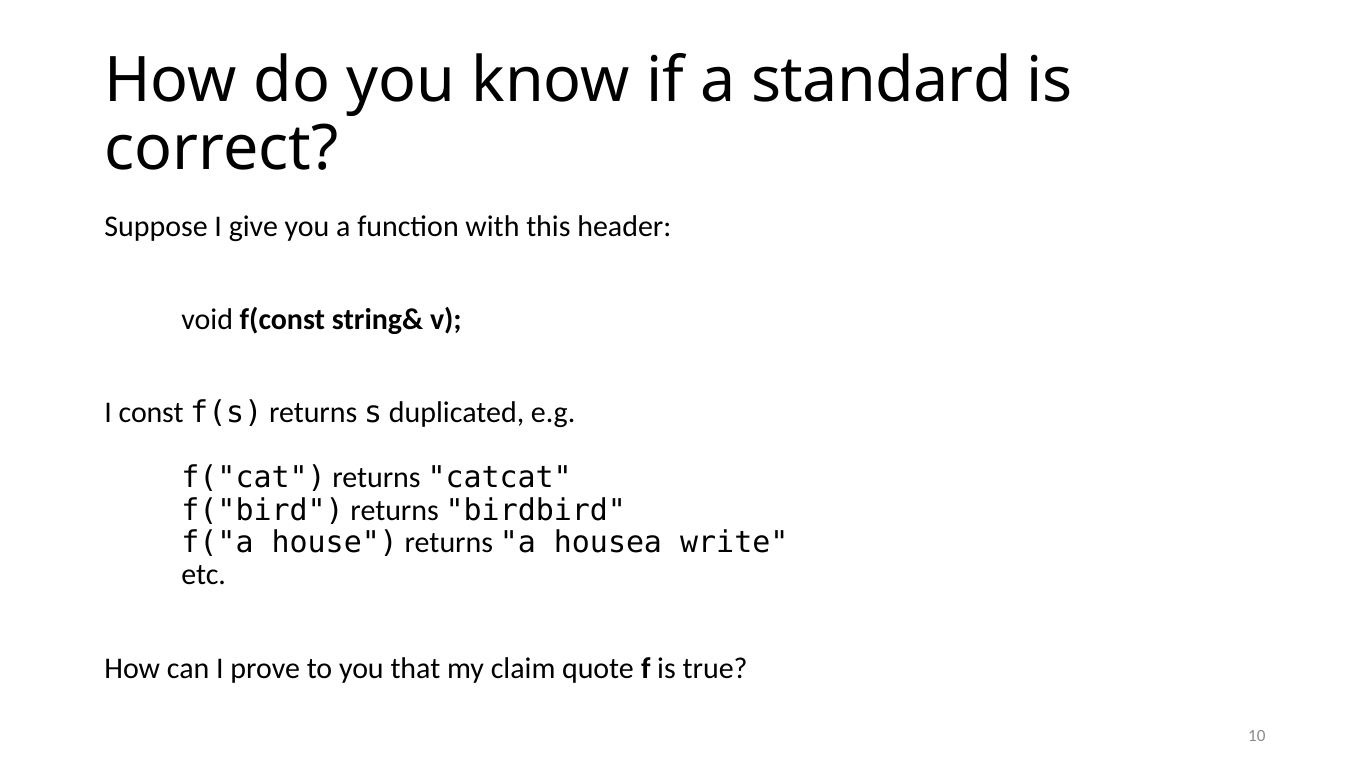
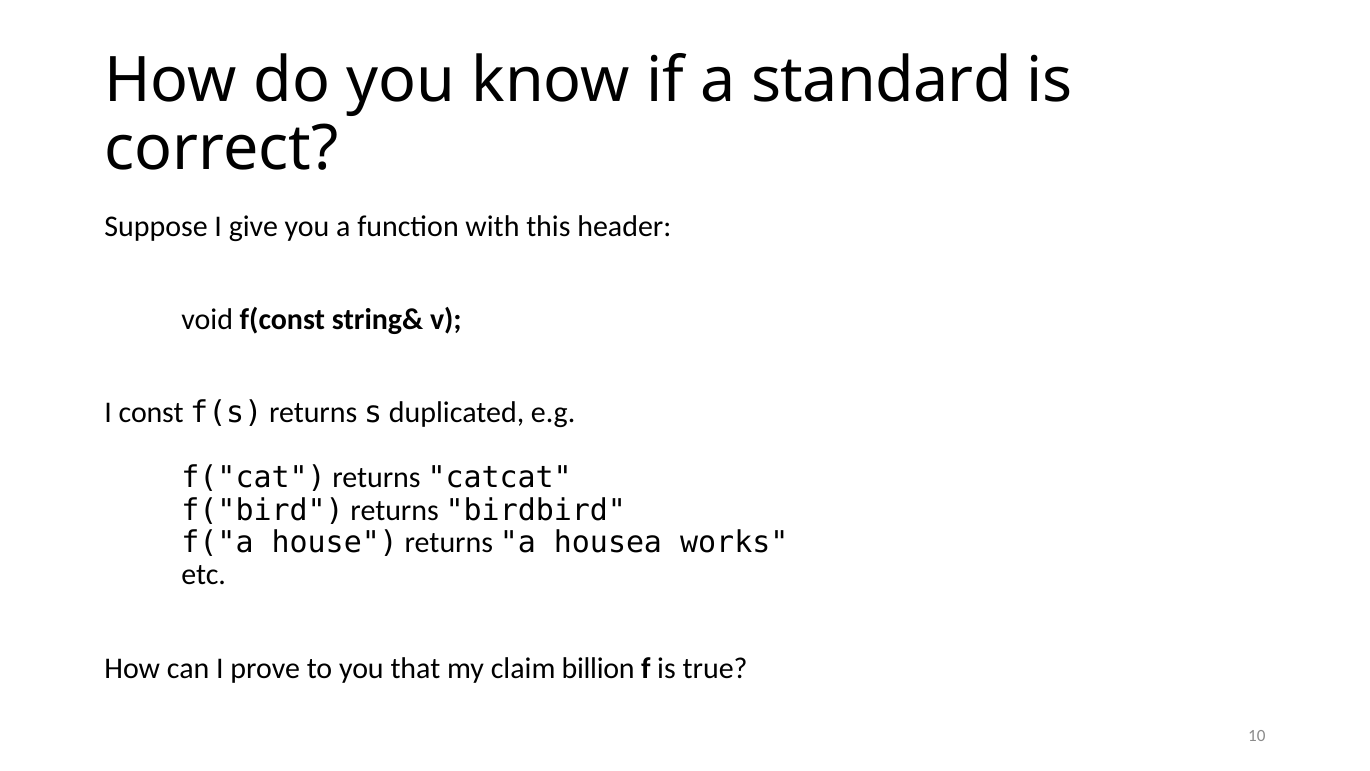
write: write -> works
quote: quote -> billion
